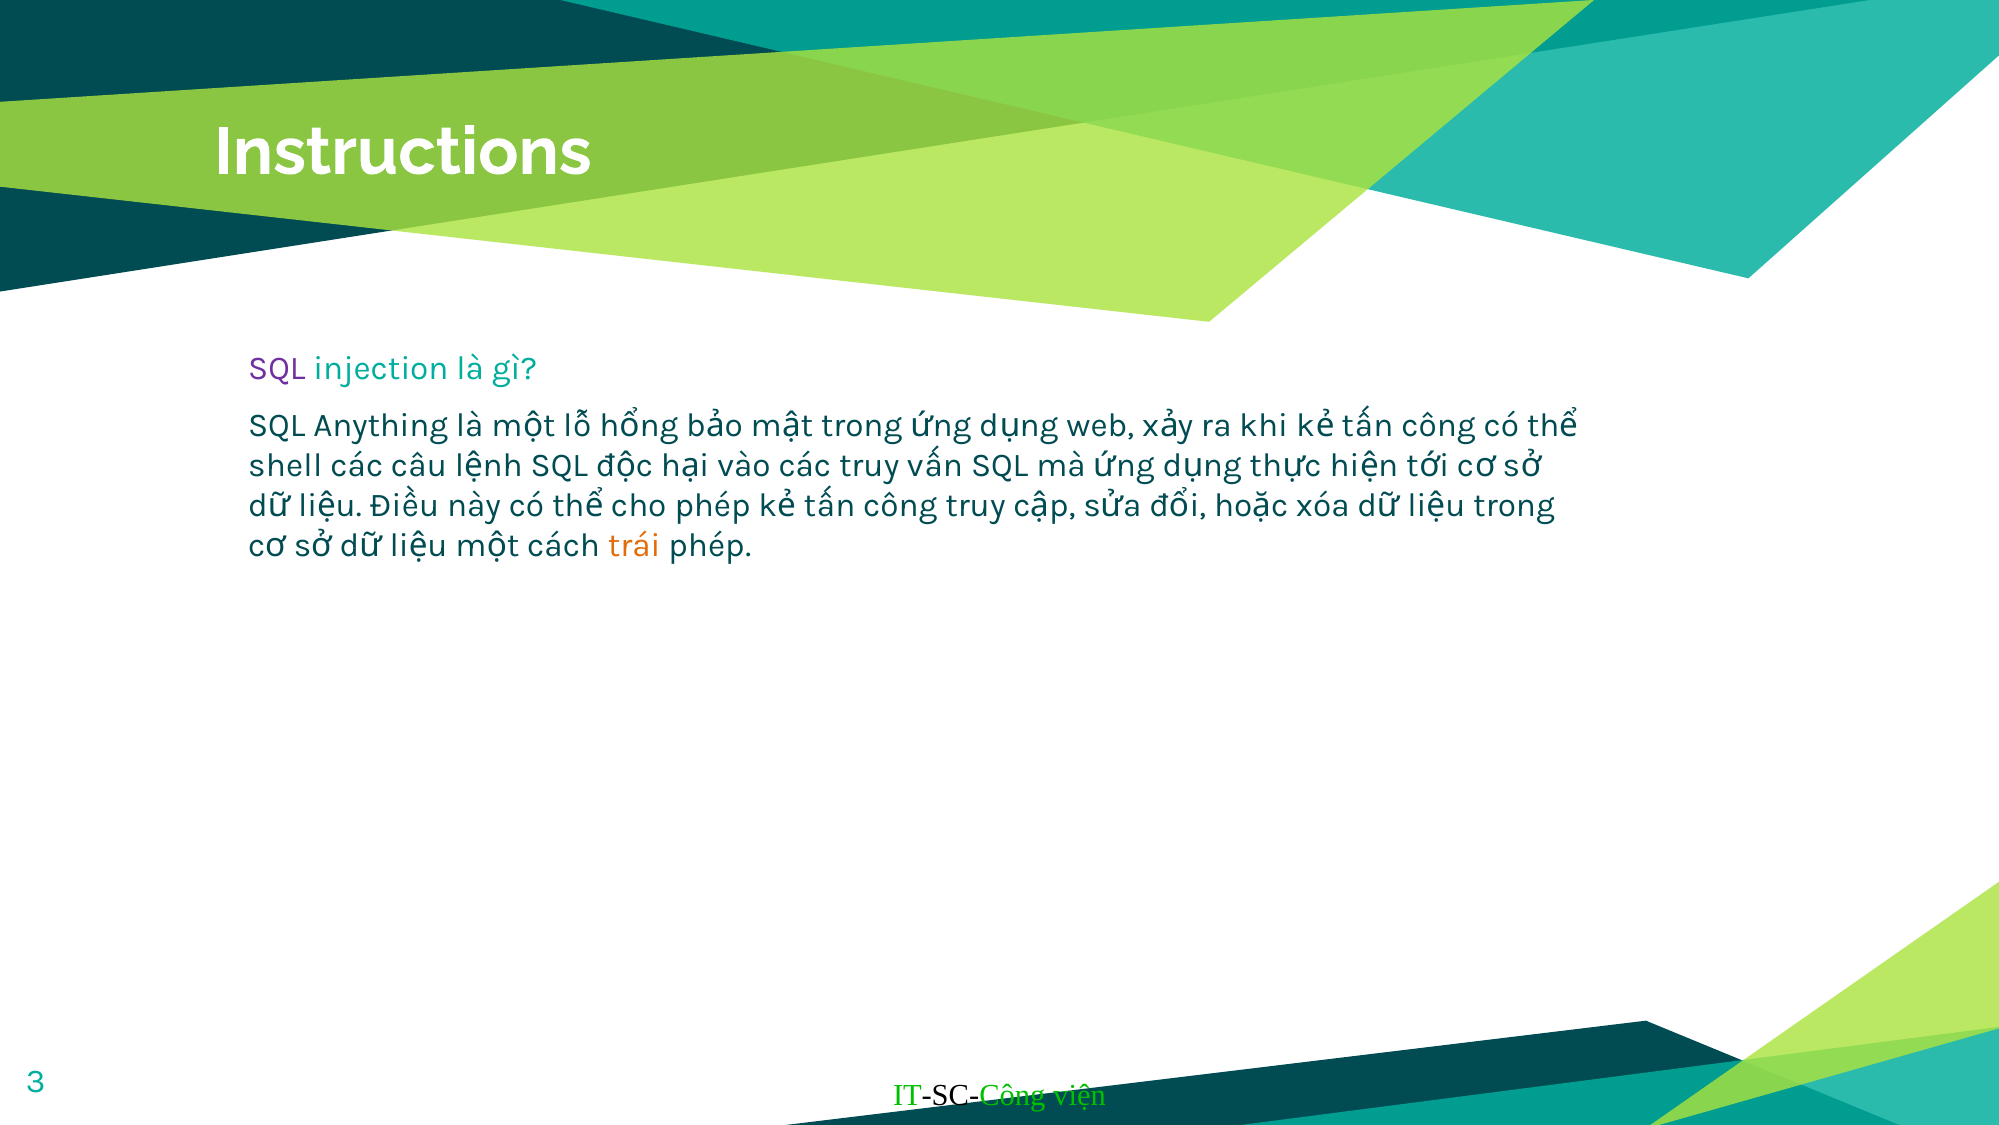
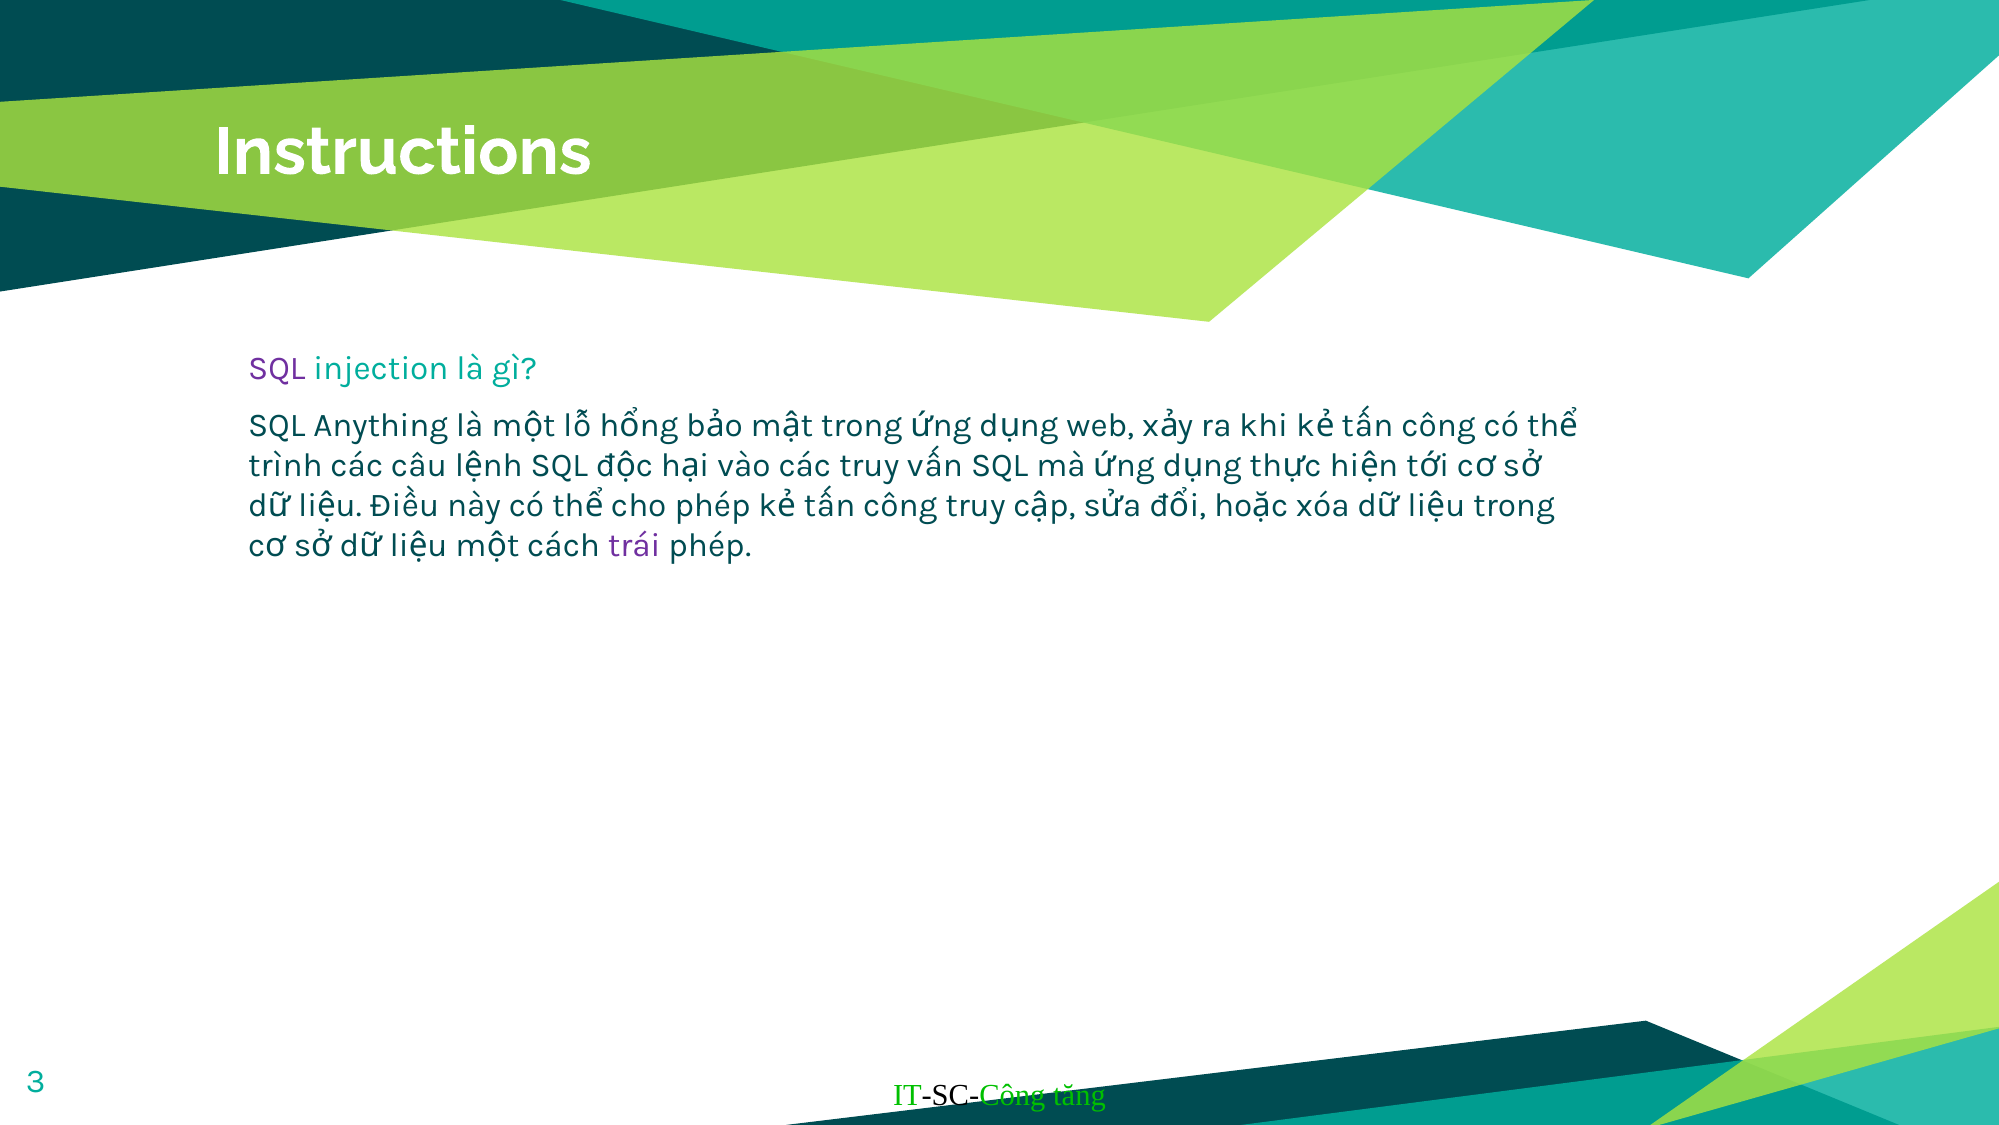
shell: shell -> trình
trái colour: orange -> purple
viện: viện -> tăng
